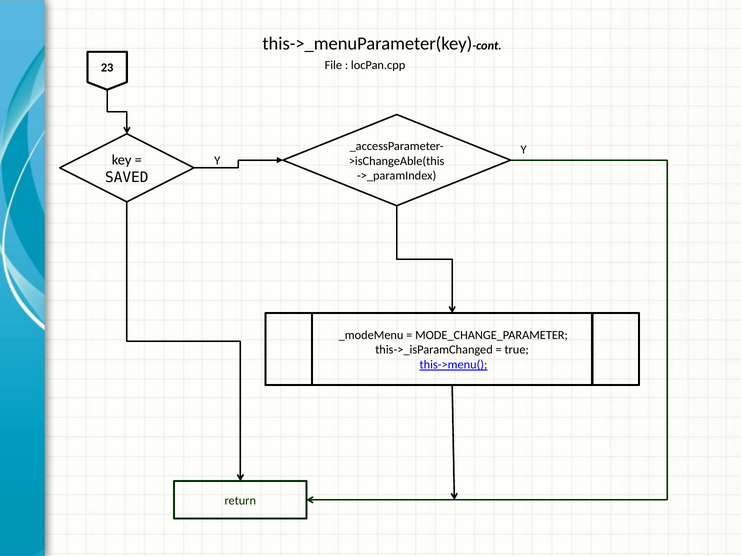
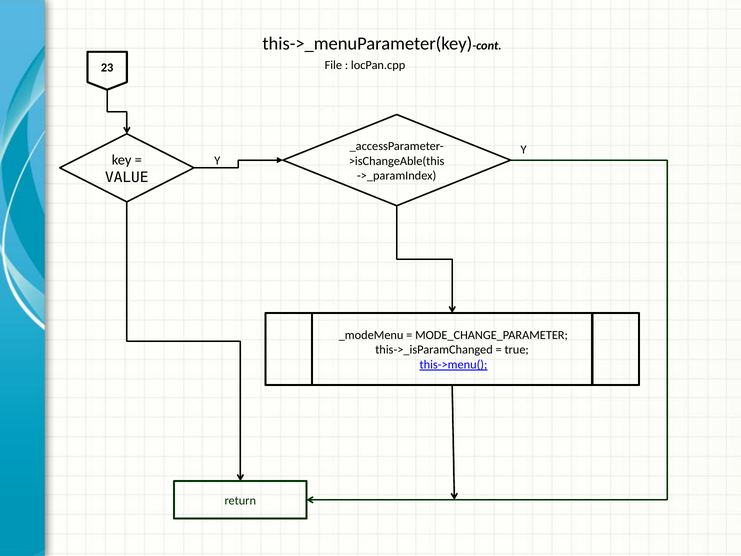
SAVED: SAVED -> VALUE
